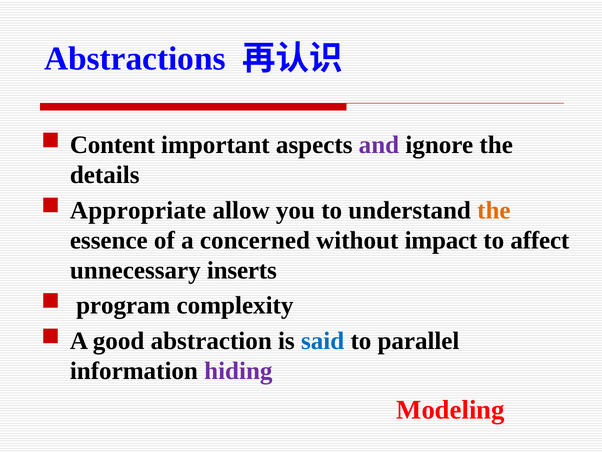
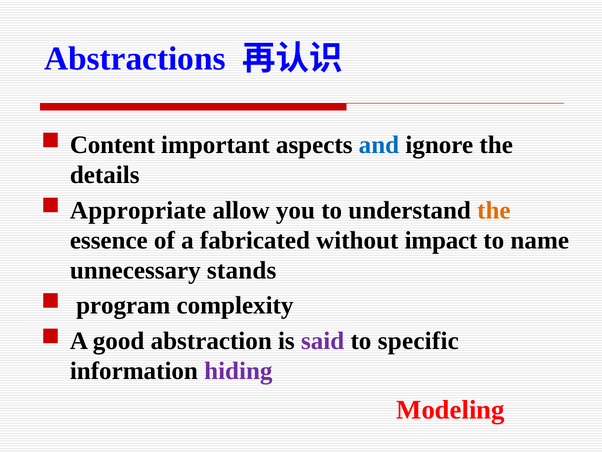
and colour: purple -> blue
concerned: concerned -> fabricated
affect: affect -> name
inserts: inserts -> stands
said colour: blue -> purple
parallel: parallel -> specific
